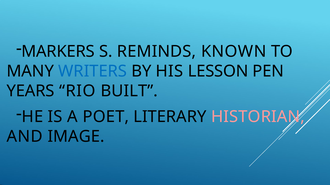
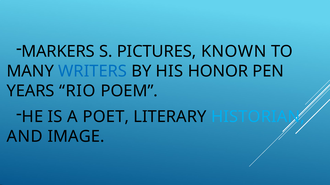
REMINDS: REMINDS -> PICTURES
LESSON: LESSON -> HONOR
BUILT: BUILT -> POEM
HISTORIAN colour: pink -> light blue
